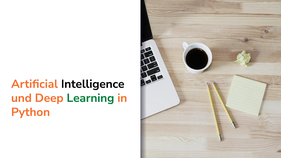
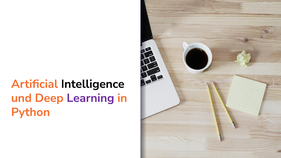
Learning colour: green -> purple
